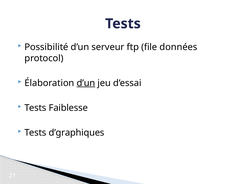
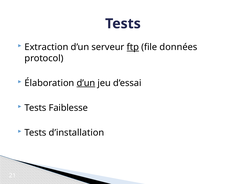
Possibilité: Possibilité -> Extraction
ftp underline: none -> present
d’graphiques: d’graphiques -> d’installation
